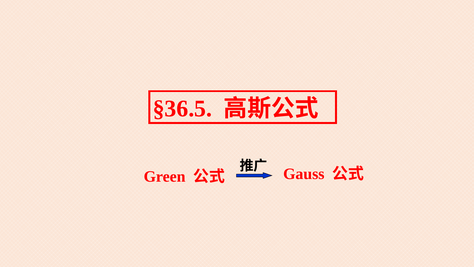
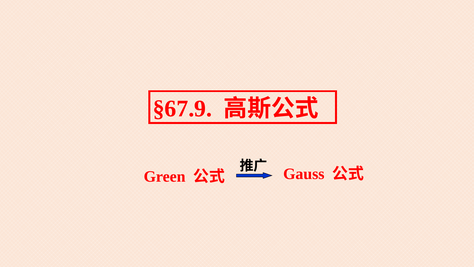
§36.5: §36.5 -> §67.9
